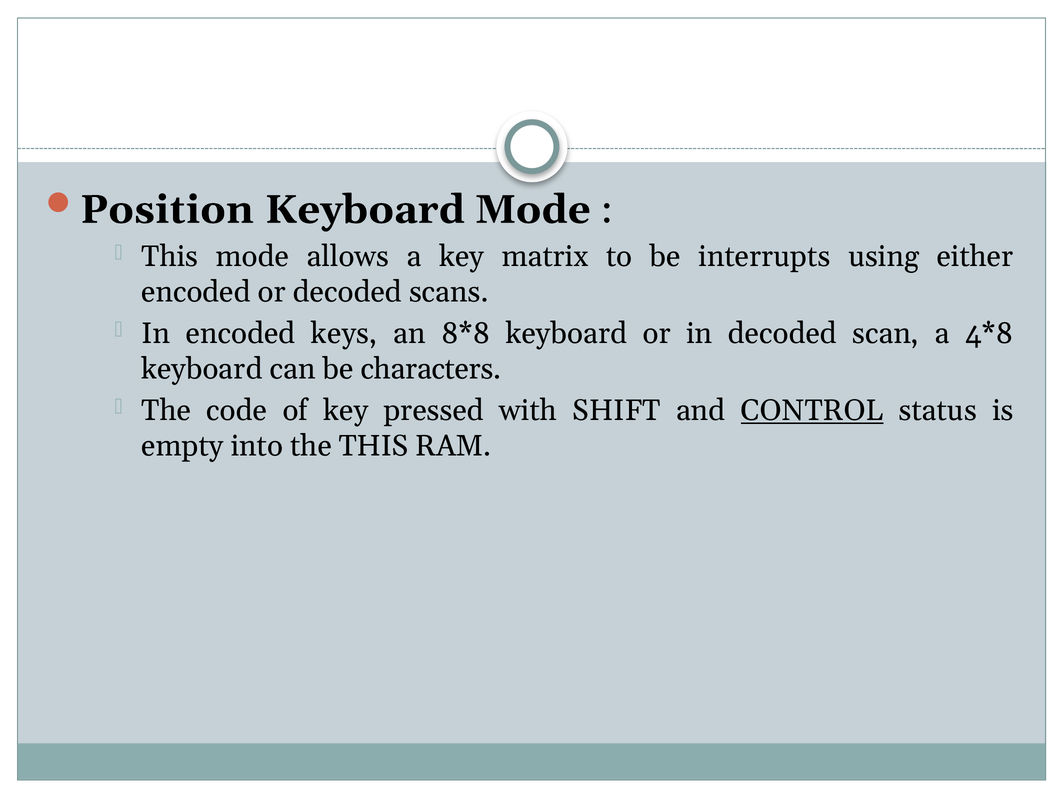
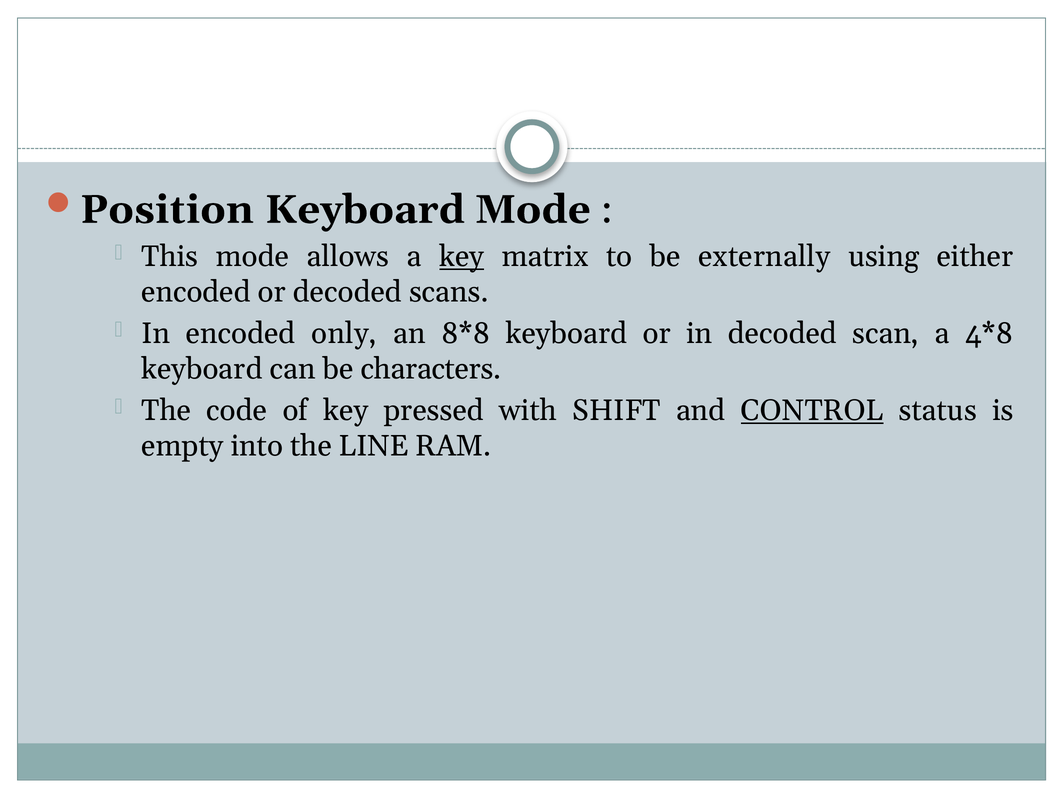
key at (462, 257) underline: none -> present
interrupts: interrupts -> externally
keys: keys -> only
the THIS: THIS -> LINE
